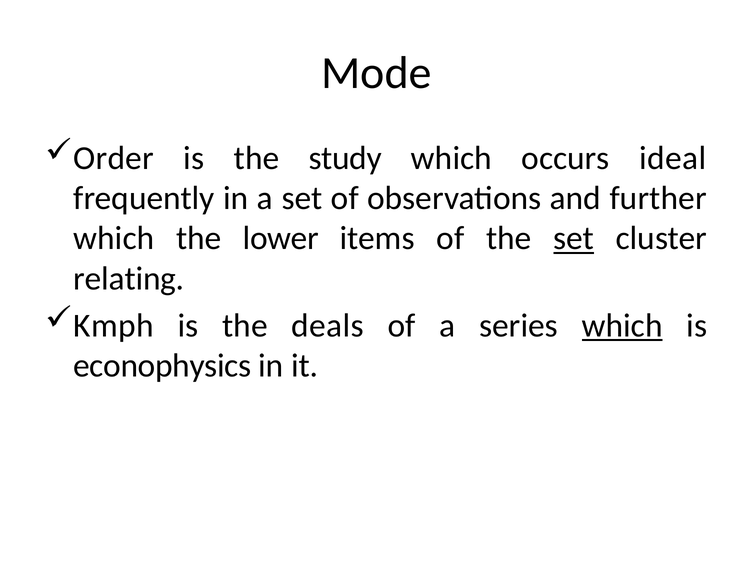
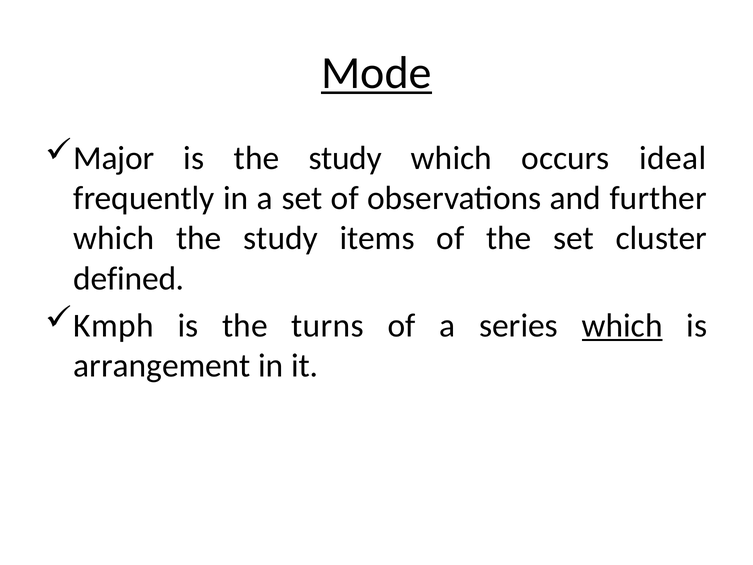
Mode underline: none -> present
Order: Order -> Major
which the lower: lower -> study
set at (574, 238) underline: present -> none
relating: relating -> defined
deals: deals -> turns
econophysics: econophysics -> arrangement
